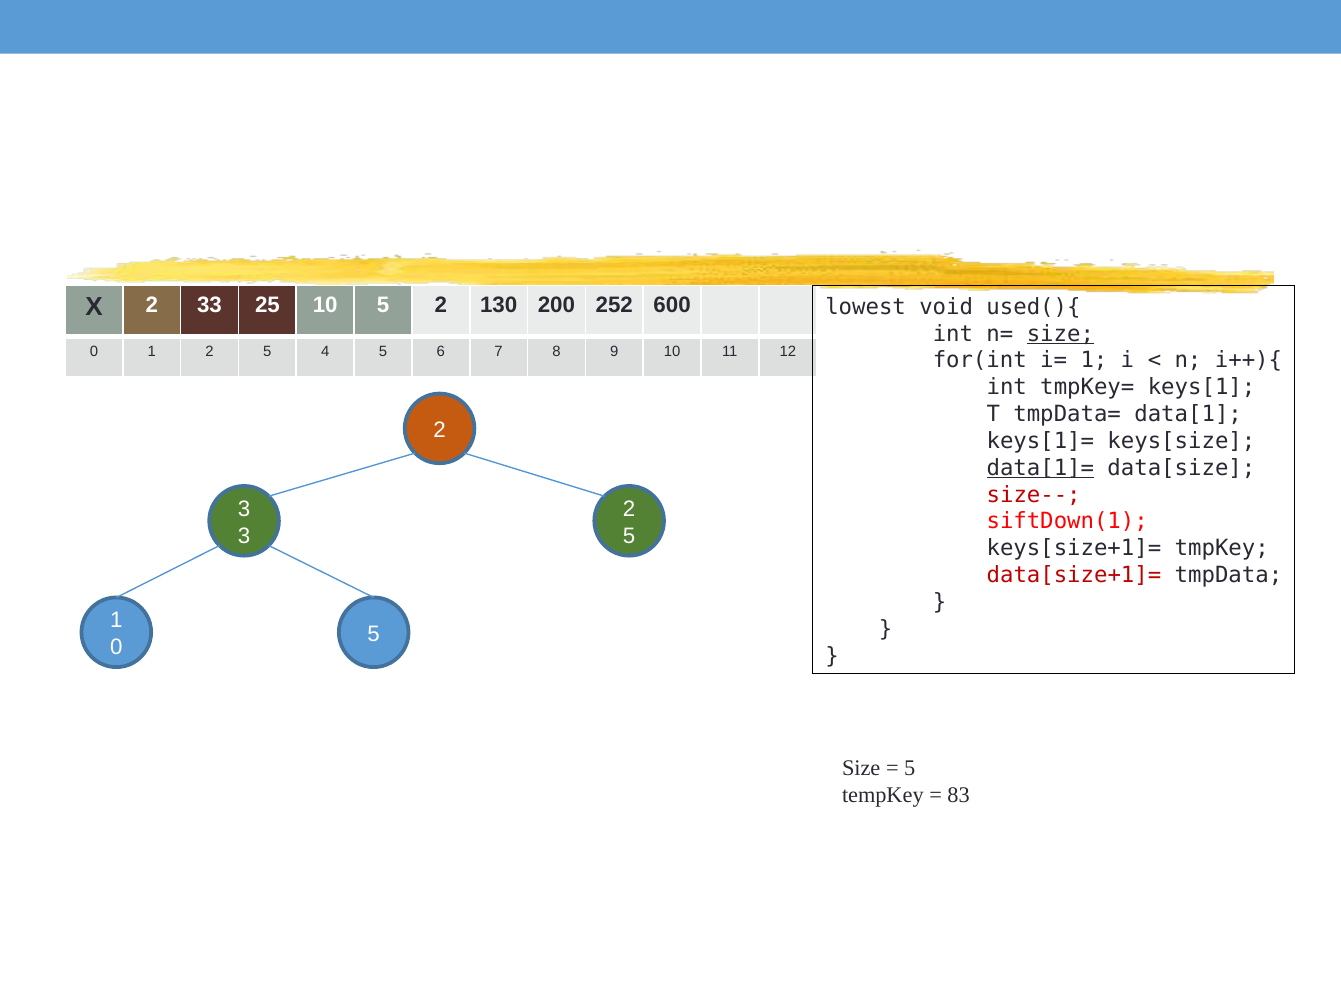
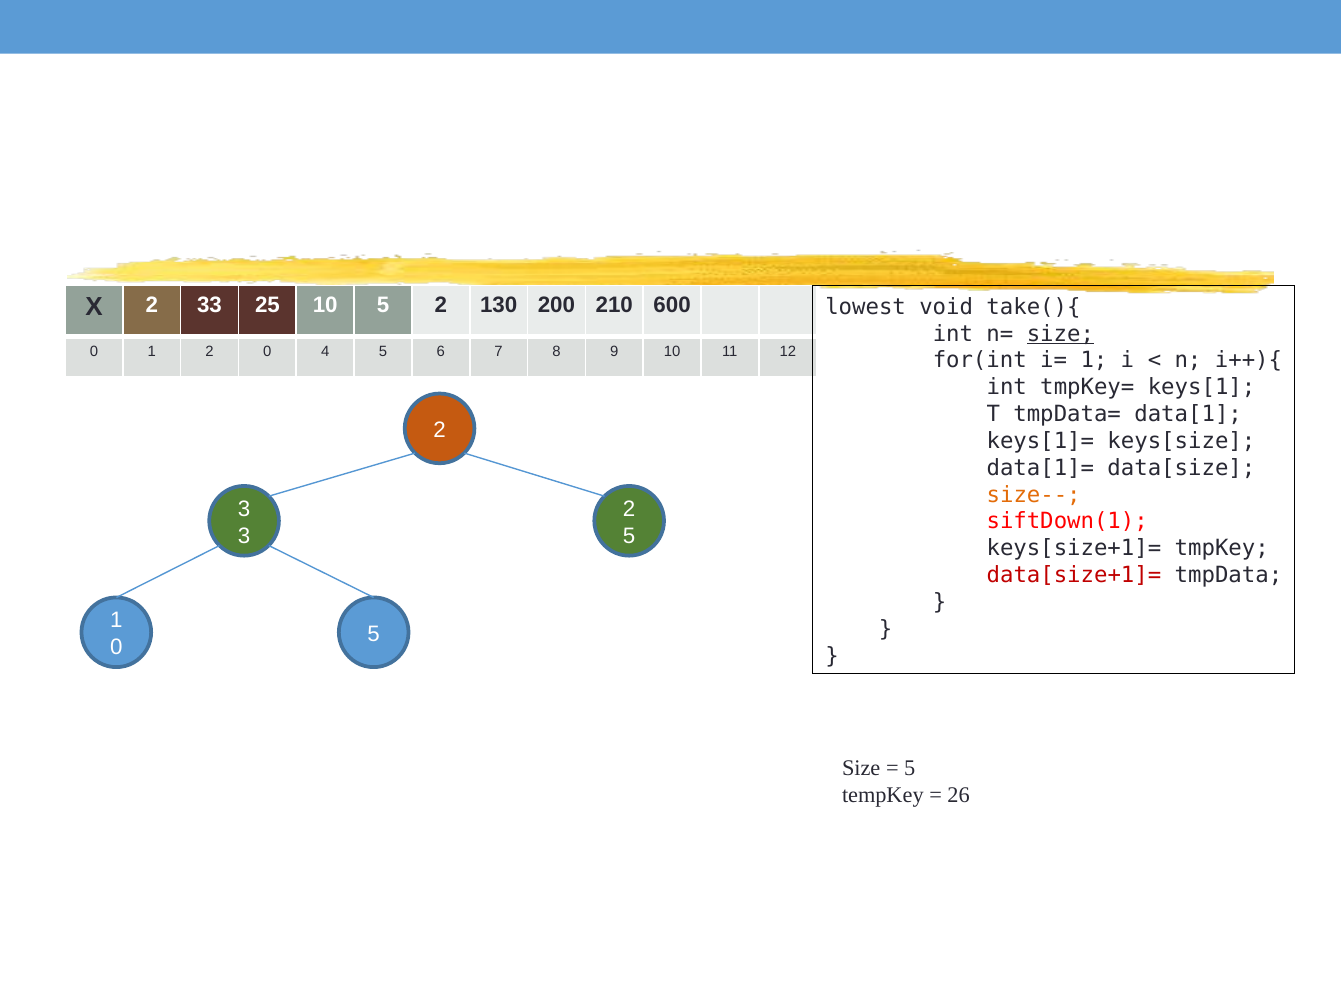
252: 252 -> 210
used(){: used(){ -> take(){
1 2 5: 5 -> 0
data[1]= underline: present -> none
size-- colour: red -> orange
83: 83 -> 26
